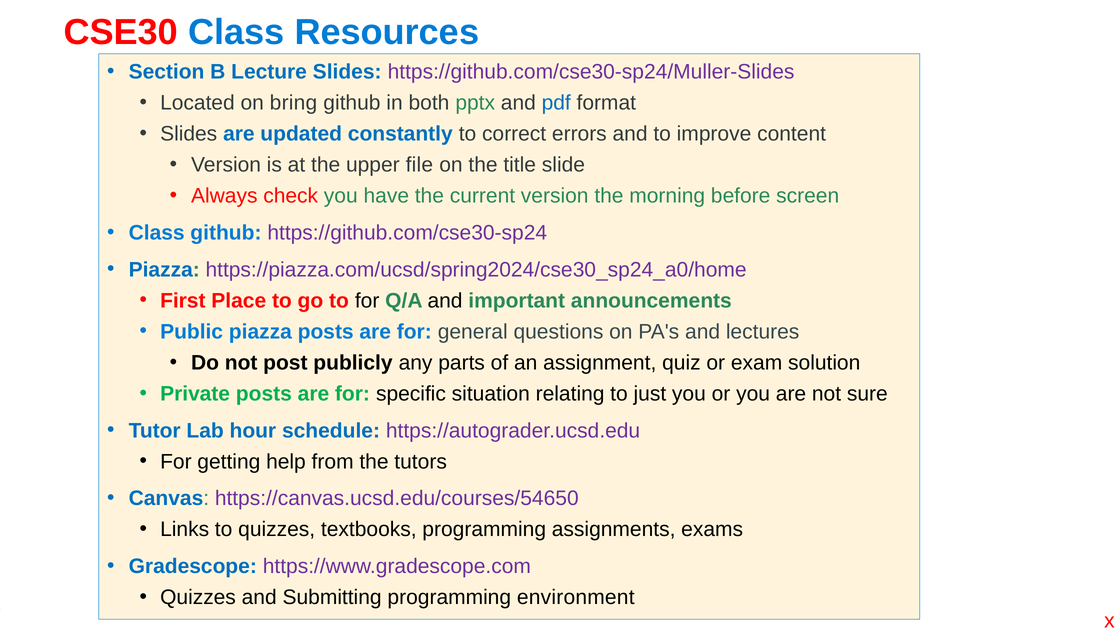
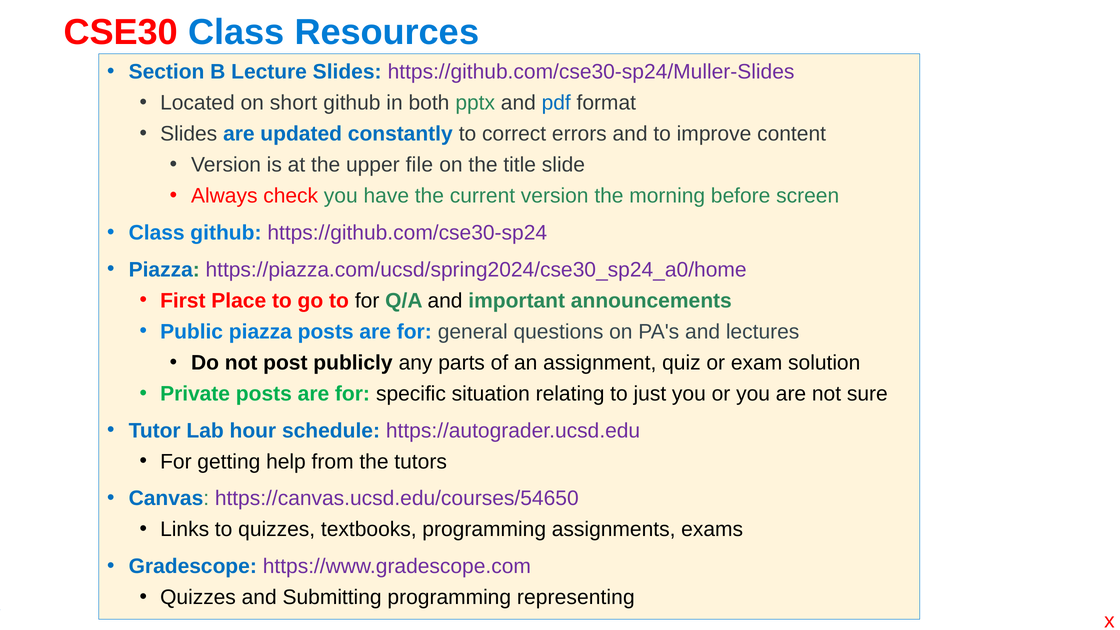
bring: bring -> short
environment: environment -> representing
